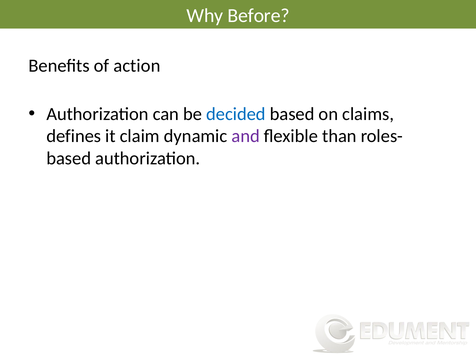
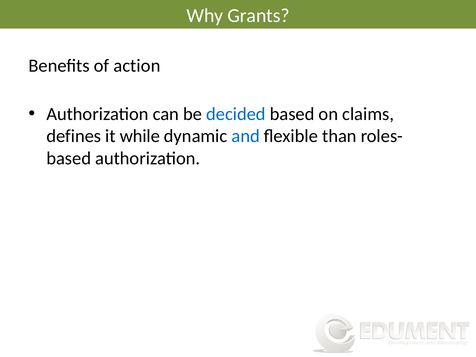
Before: Before -> Grants
claim: claim -> while
and colour: purple -> blue
